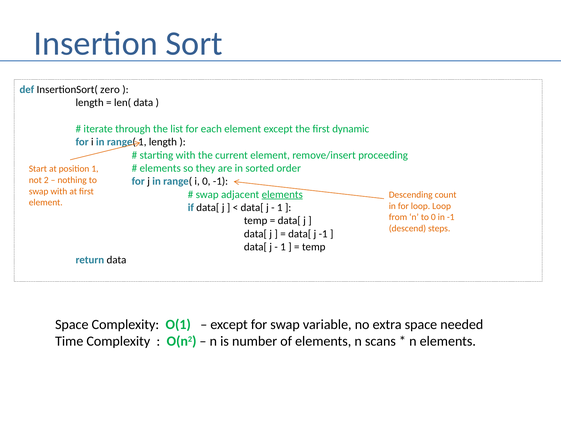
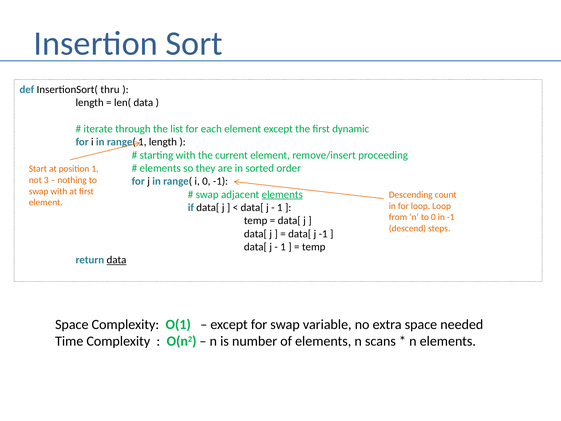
zero: zero -> thru
2: 2 -> 3
data at (116, 260) underline: none -> present
